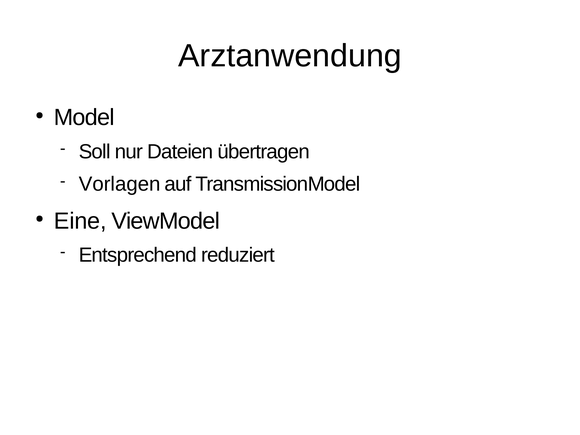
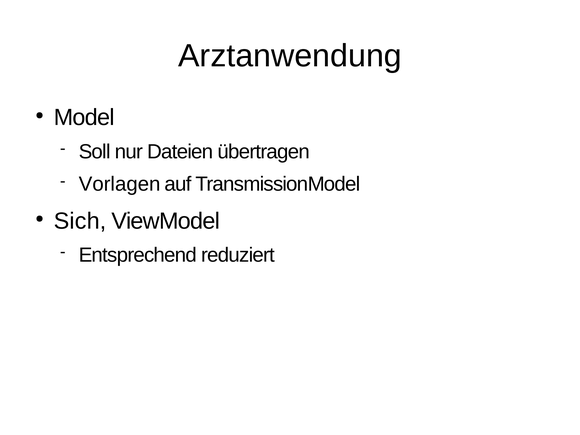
Eine: Eine -> Sich
